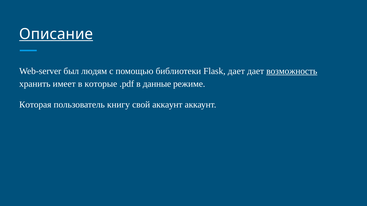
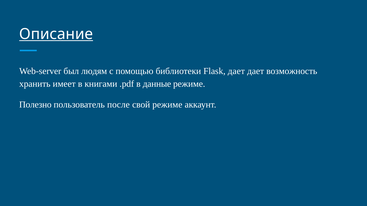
возможность underline: present -> none
которые: которые -> книгами
Которая: Которая -> Полезно
книгу: книгу -> после
свой аккаунт: аккаунт -> режиме
